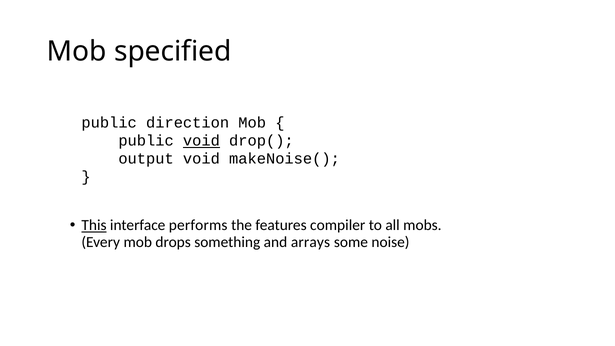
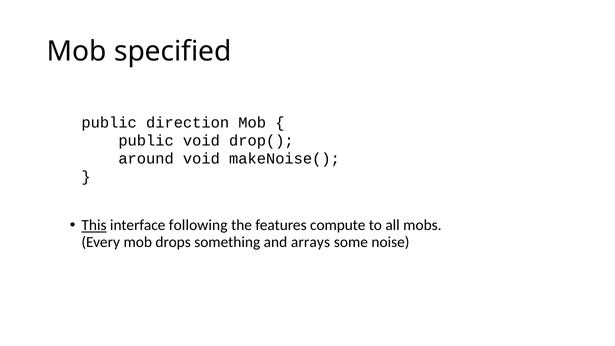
void at (201, 141) underline: present -> none
output: output -> around
performs: performs -> following
compiler: compiler -> compute
